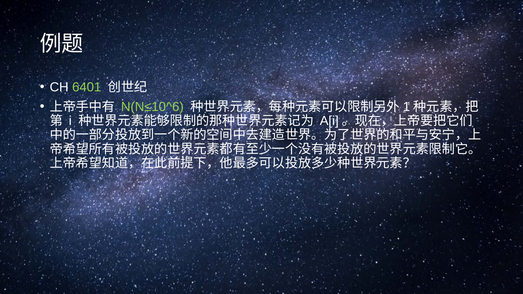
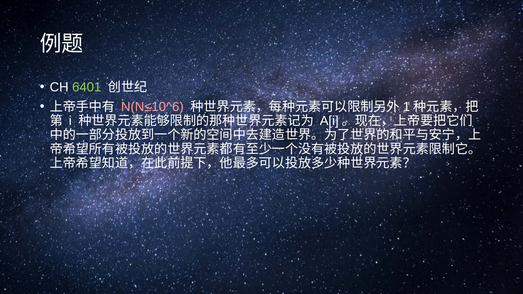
N(N≤10^6 colour: light green -> pink
